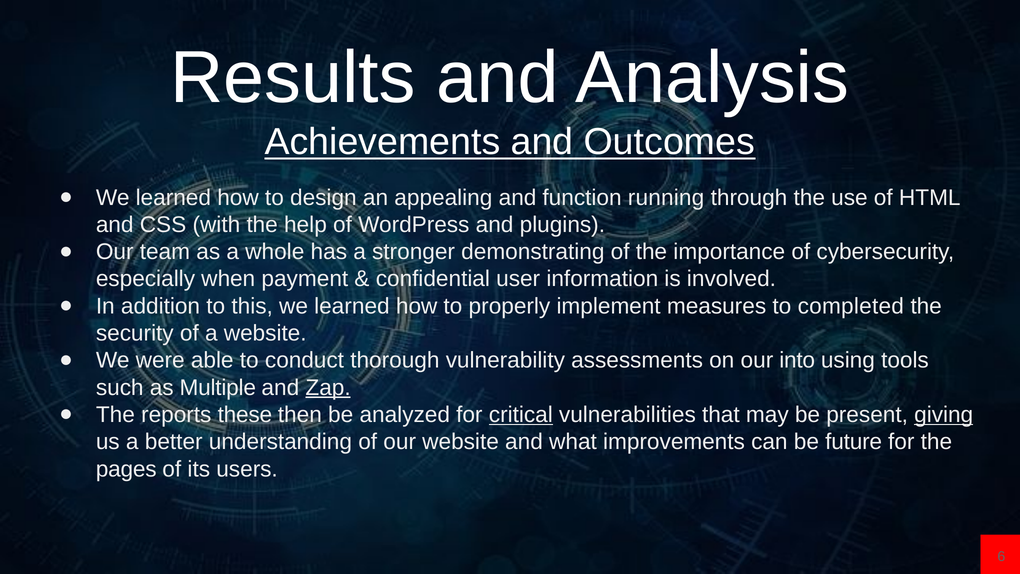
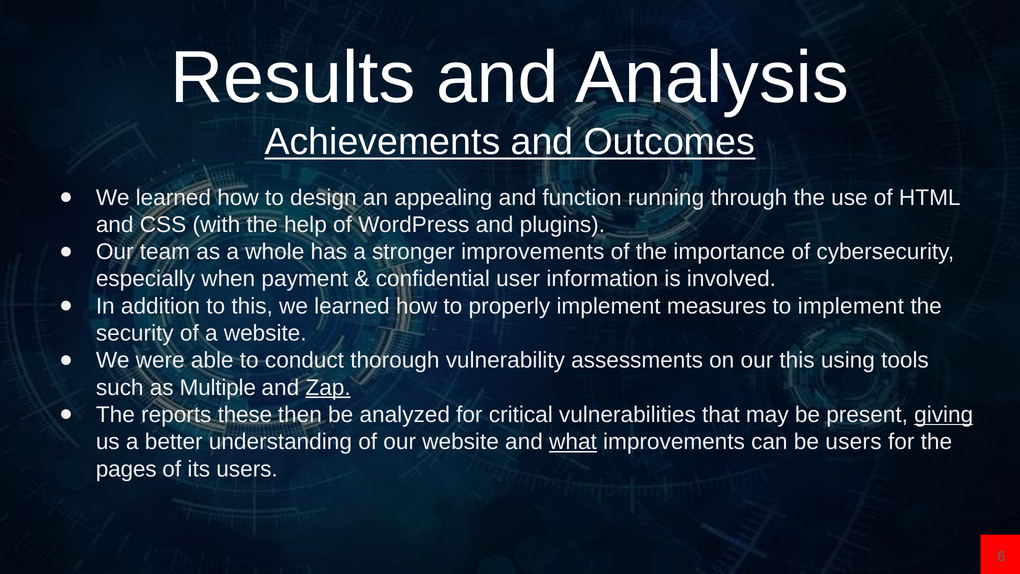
stronger demonstrating: demonstrating -> improvements
to completed: completed -> implement
our into: into -> this
critical underline: present -> none
what underline: none -> present
be future: future -> users
